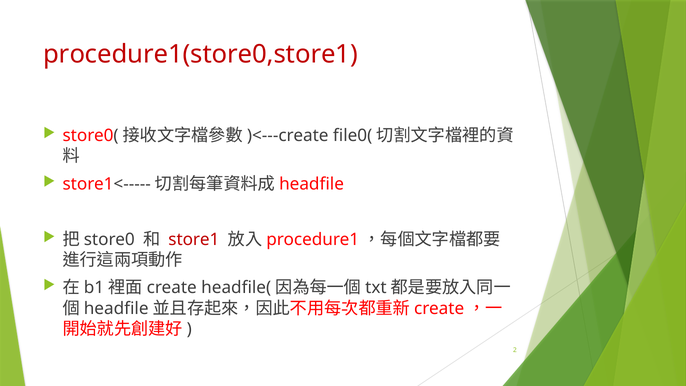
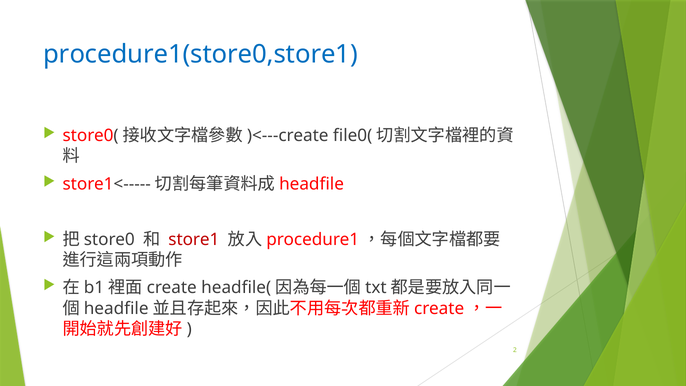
procedure1(store0,store1 colour: red -> blue
